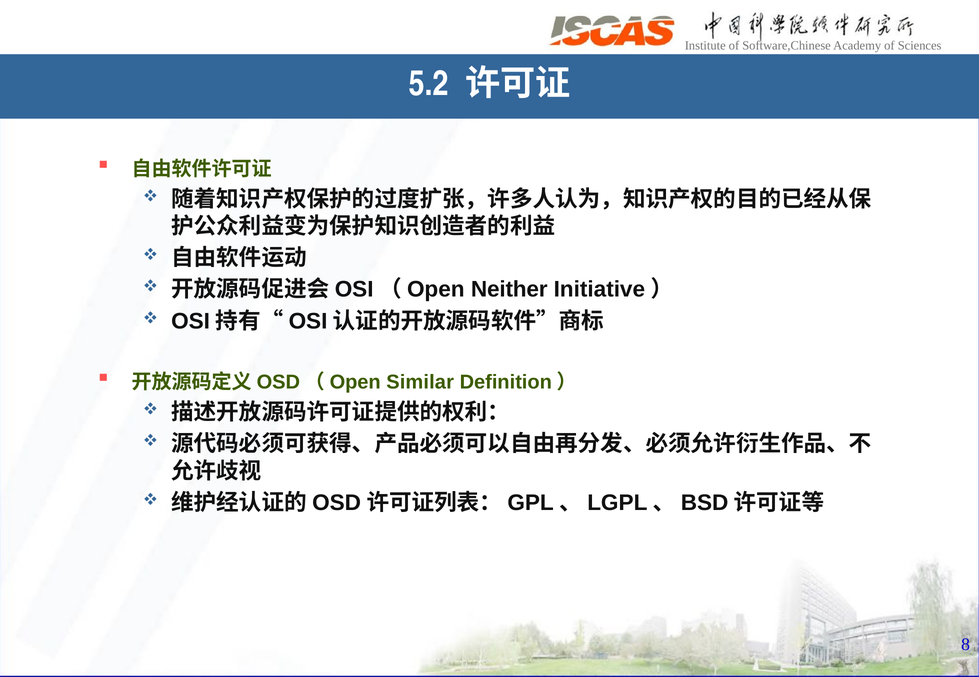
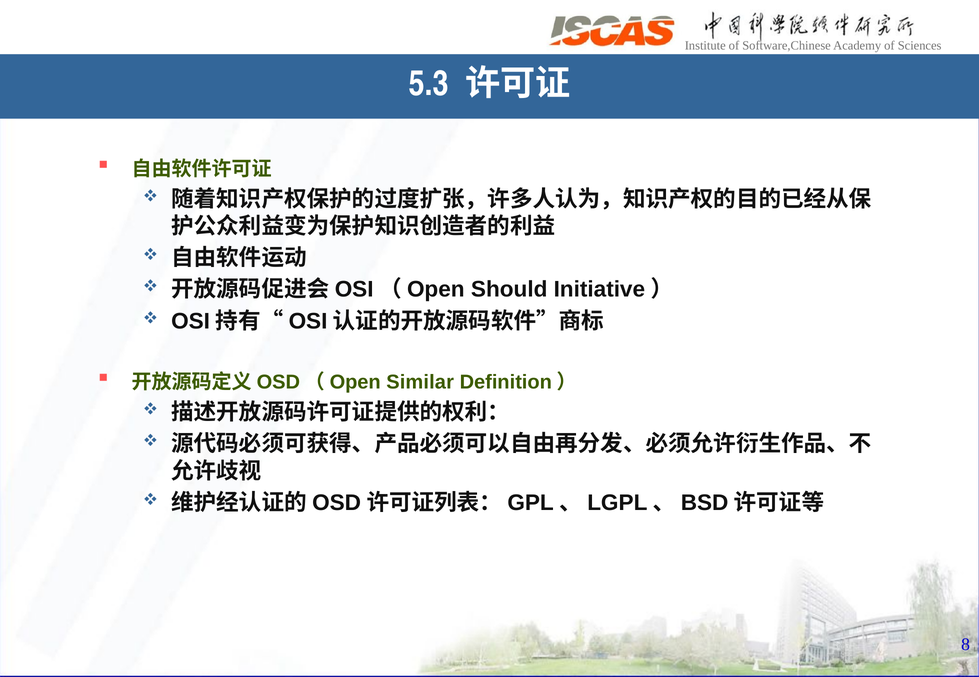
5.2: 5.2 -> 5.3
Neither: Neither -> Should
